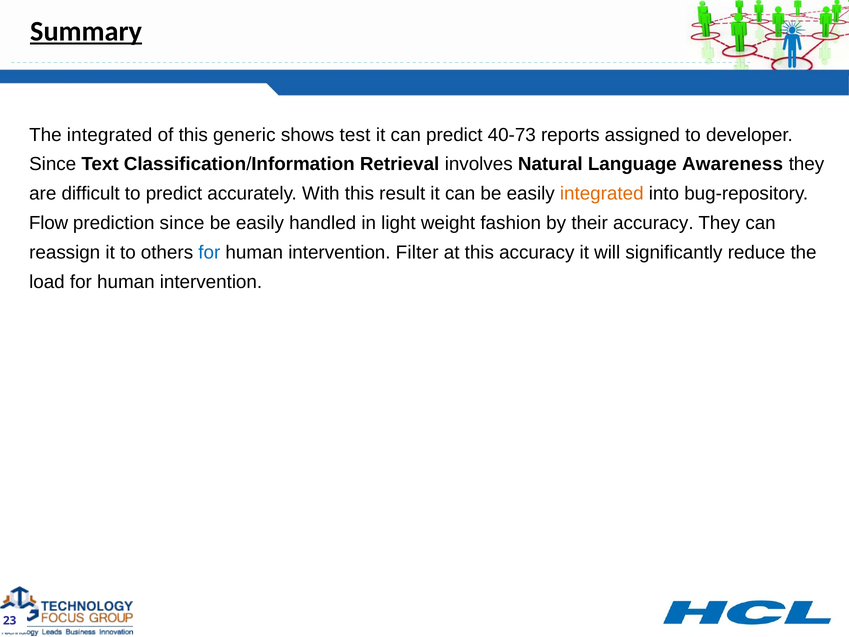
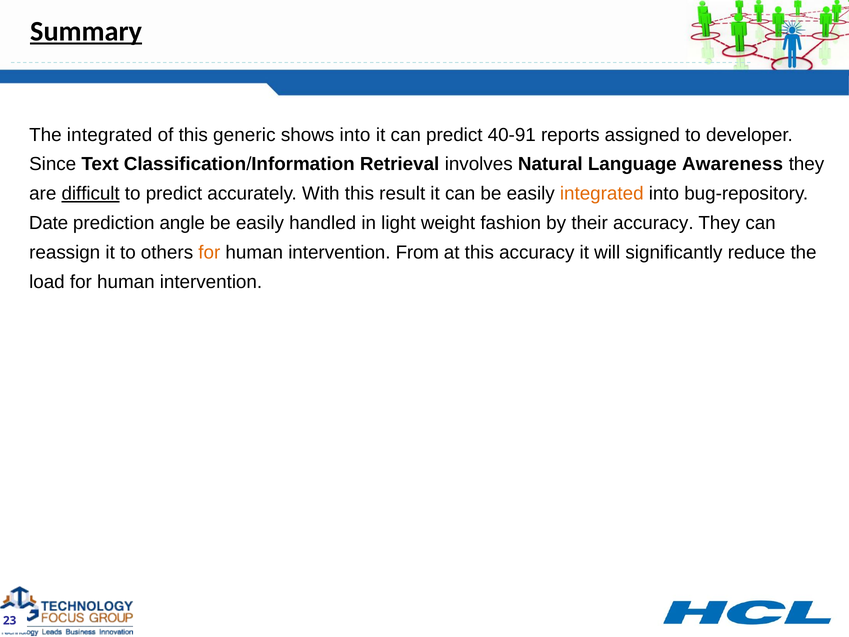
shows test: test -> into
40-73: 40-73 -> 40-91
difficult underline: none -> present
Flow: Flow -> Date
prediction since: since -> angle
for at (209, 252) colour: blue -> orange
Filter: Filter -> From
